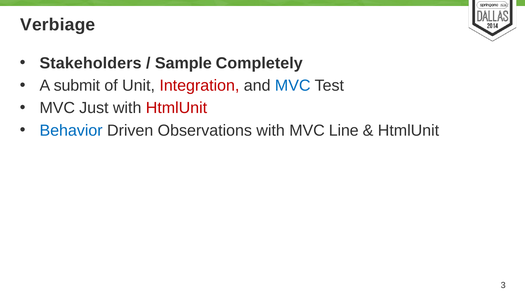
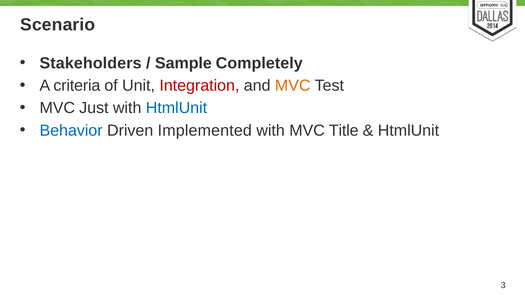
Verbiage: Verbiage -> Scenario
submit: submit -> criteria
MVC at (293, 86) colour: blue -> orange
HtmlUnit at (176, 108) colour: red -> blue
Observations: Observations -> Implemented
Line: Line -> Title
